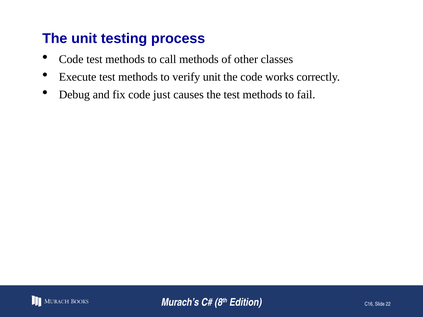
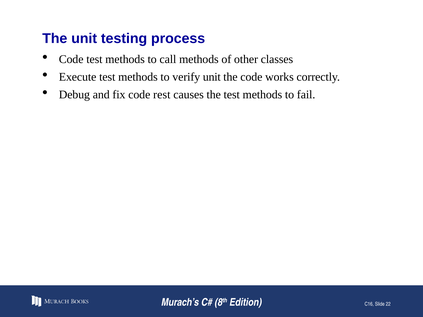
just: just -> rest
